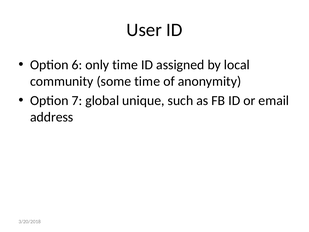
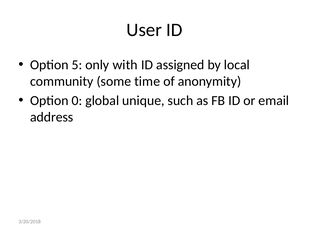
6: 6 -> 5
only time: time -> with
7: 7 -> 0
